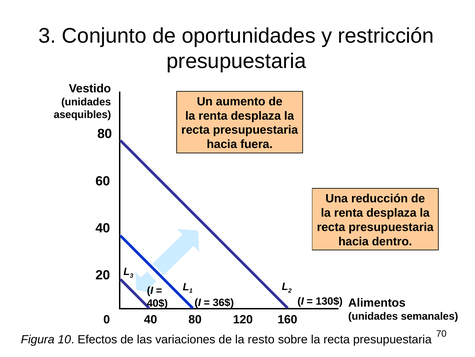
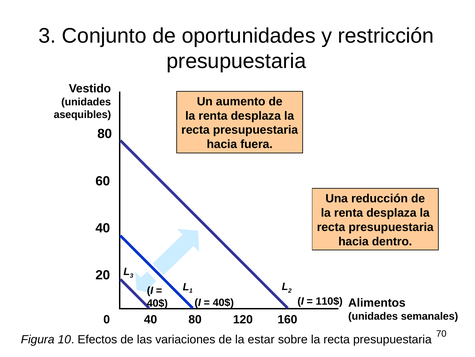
130$: 130$ -> 110$
36$ at (223, 302): 36$ -> 40$
resto: resto -> estar
